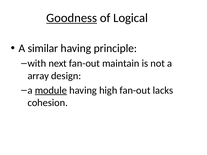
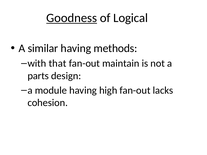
principle: principle -> methods
next: next -> that
array: array -> parts
module underline: present -> none
